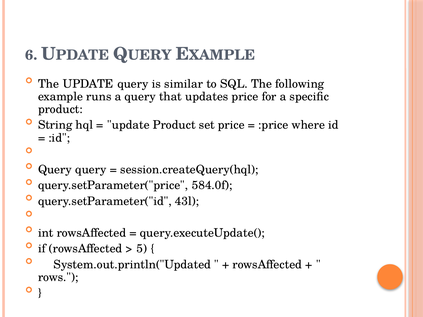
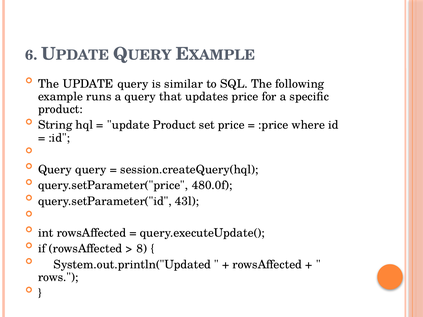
584.0f: 584.0f -> 480.0f
5: 5 -> 8
